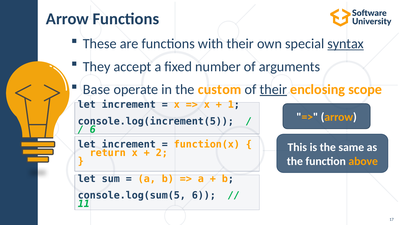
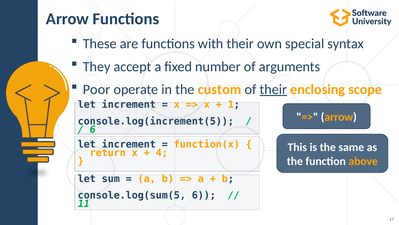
syntax underline: present -> none
Base: Base -> Poor
2: 2 -> 4
